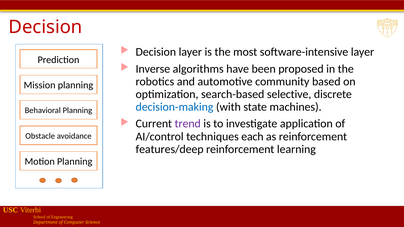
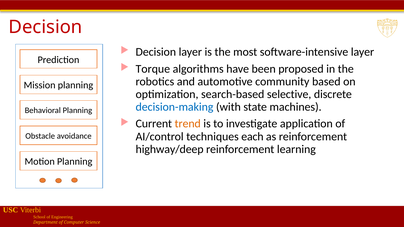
Inverse: Inverse -> Torque
trend colour: purple -> orange
features/deep: features/deep -> highway/deep
